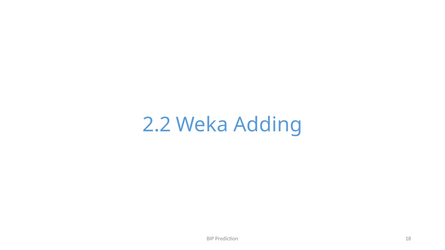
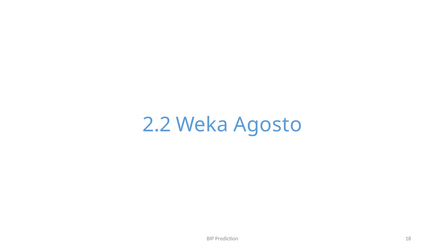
Adding: Adding -> Agosto
